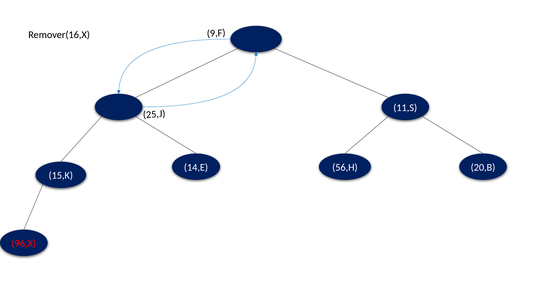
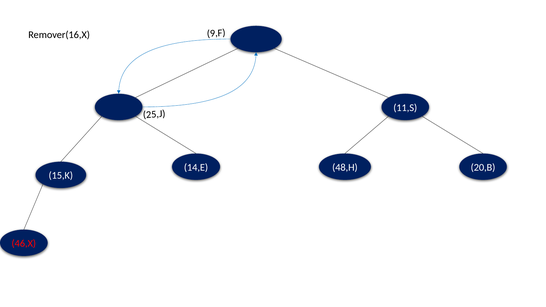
56,H: 56,H -> 48,H
96,X: 96,X -> 46,X
